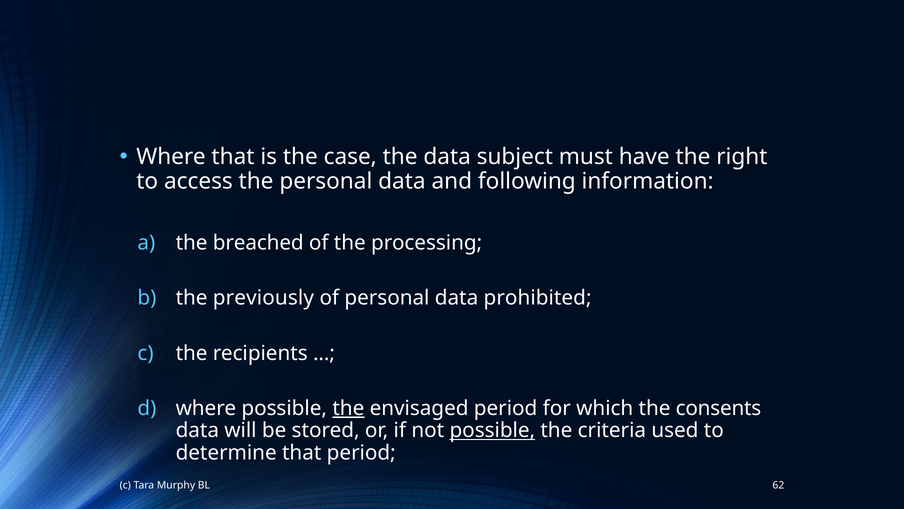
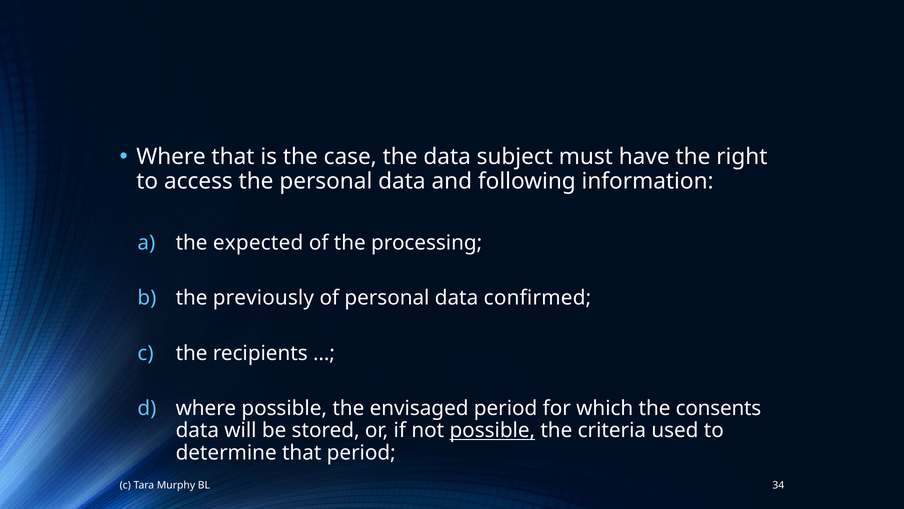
breached: breached -> expected
prohibited: prohibited -> confirmed
the at (348, 408) underline: present -> none
62: 62 -> 34
